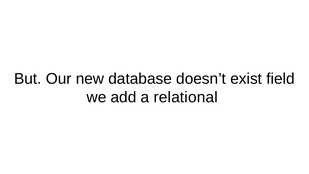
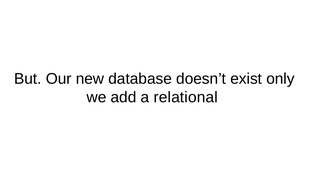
field: field -> only
